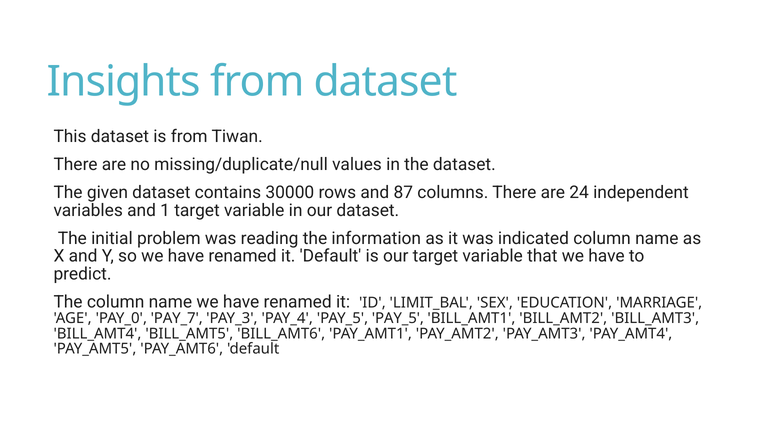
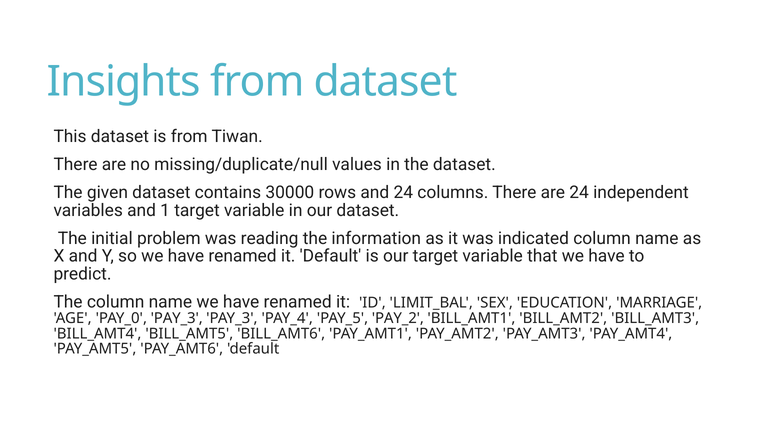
and 87: 87 -> 24
PAY_0 PAY_7: PAY_7 -> PAY_3
PAY_5 PAY_5: PAY_5 -> PAY_2
